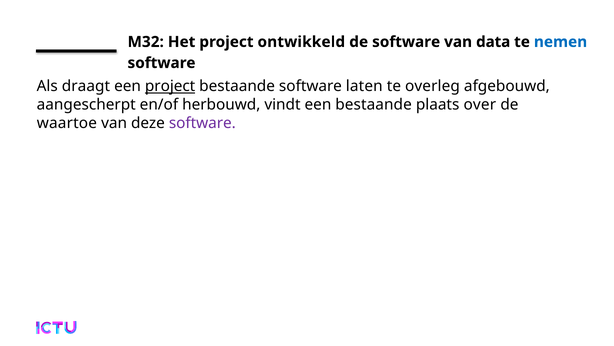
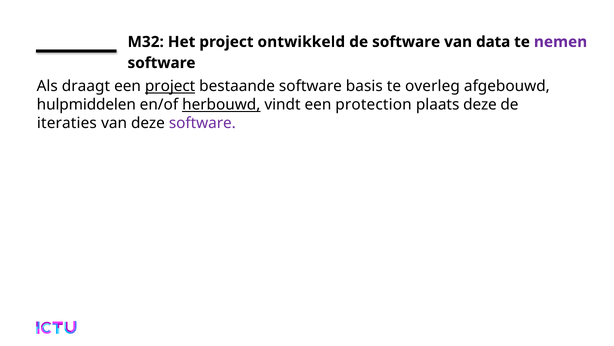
nemen colour: blue -> purple
laten: laten -> basis
aangescherpt: aangescherpt -> hulpmiddelen
herbouwd underline: none -> present
een bestaande: bestaande -> protection
plaats over: over -> deze
waartoe: waartoe -> iteraties
